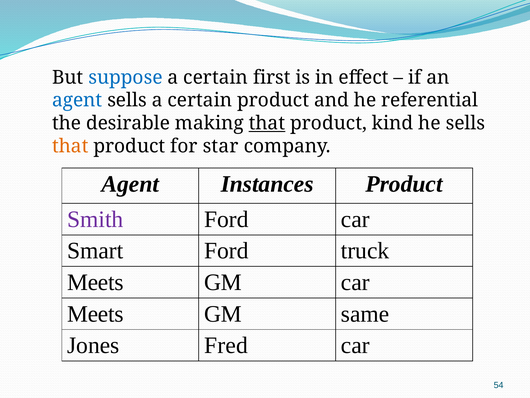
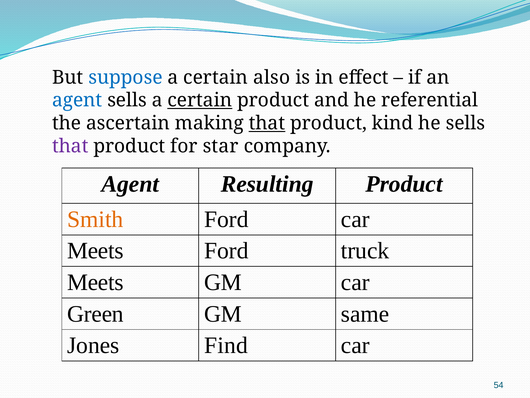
first: first -> also
certain at (200, 100) underline: none -> present
desirable: desirable -> ascertain
that at (70, 146) colour: orange -> purple
Instances: Instances -> Resulting
Smith colour: purple -> orange
Smart at (95, 251): Smart -> Meets
Meets at (95, 314): Meets -> Green
Fred: Fred -> Find
